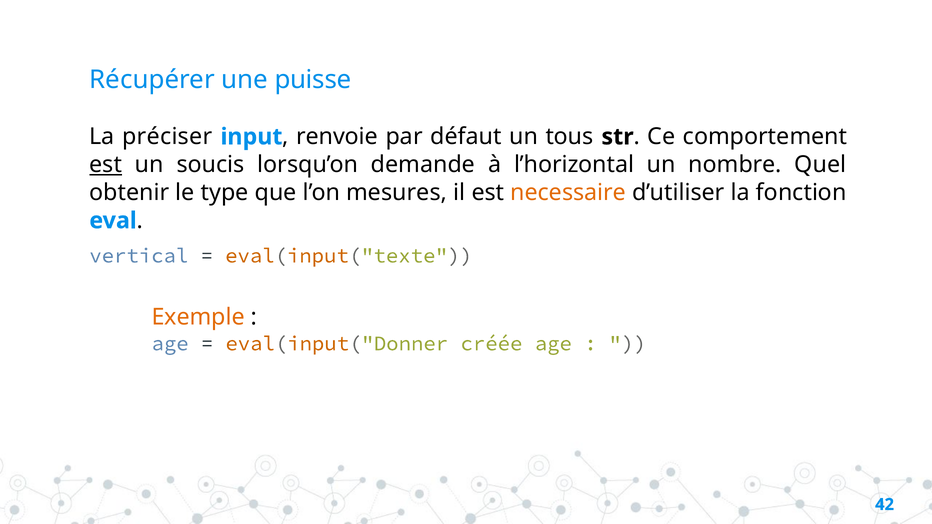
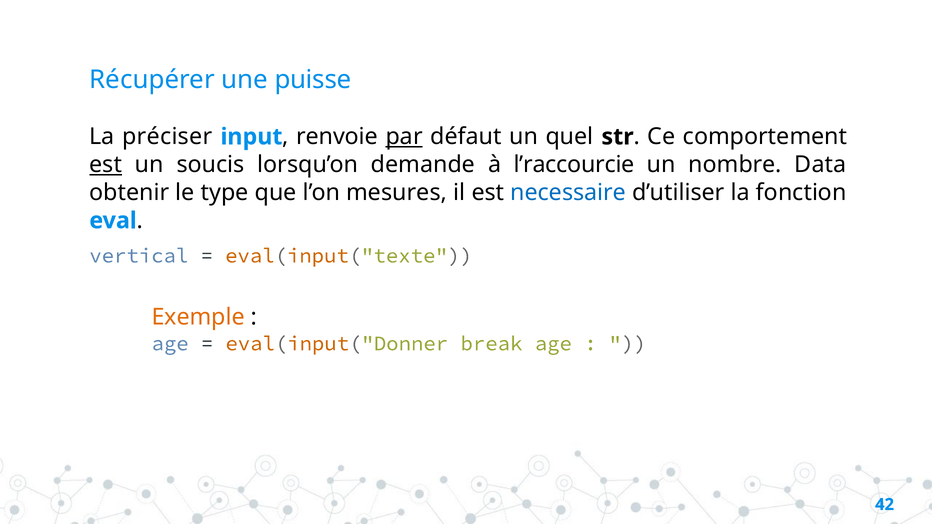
par underline: none -> present
tous: tous -> quel
l’horizontal: l’horizontal -> l’raccourcie
Quel: Quel -> Data
necessaire colour: orange -> blue
créée: créée -> break
